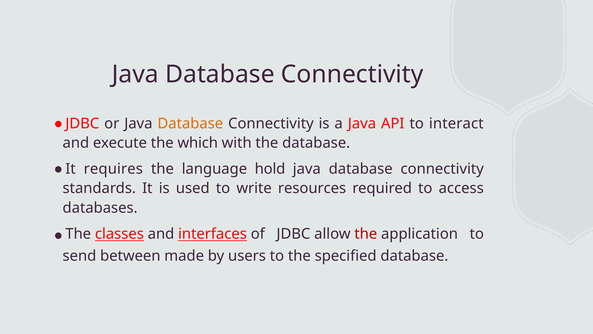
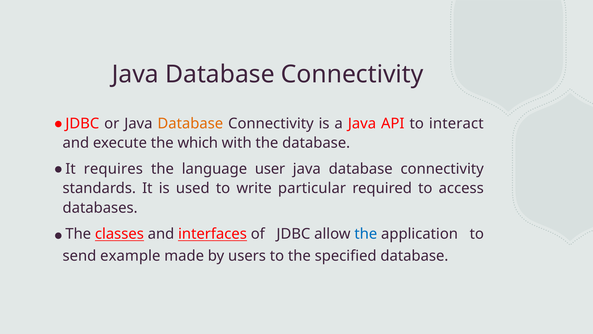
hold: hold -> user
resources: resources -> particular
the at (366, 234) colour: red -> blue
between: between -> example
